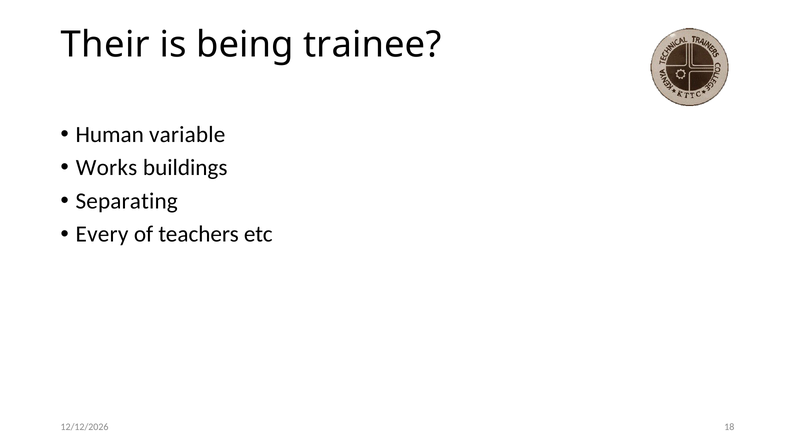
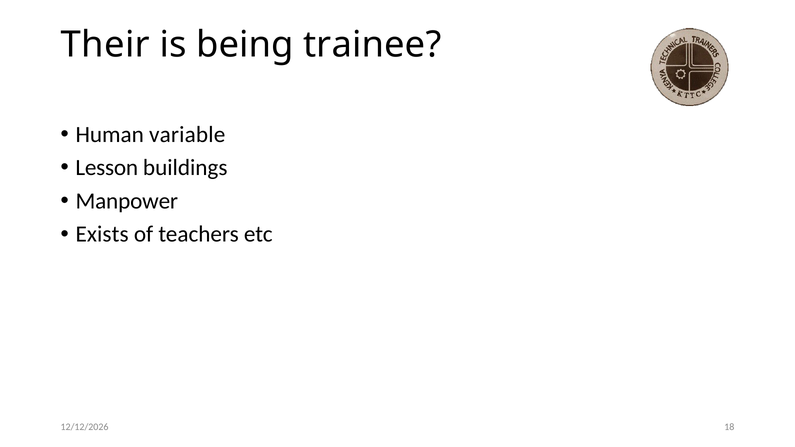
Works: Works -> Lesson
Separating: Separating -> Manpower
Every: Every -> Exists
